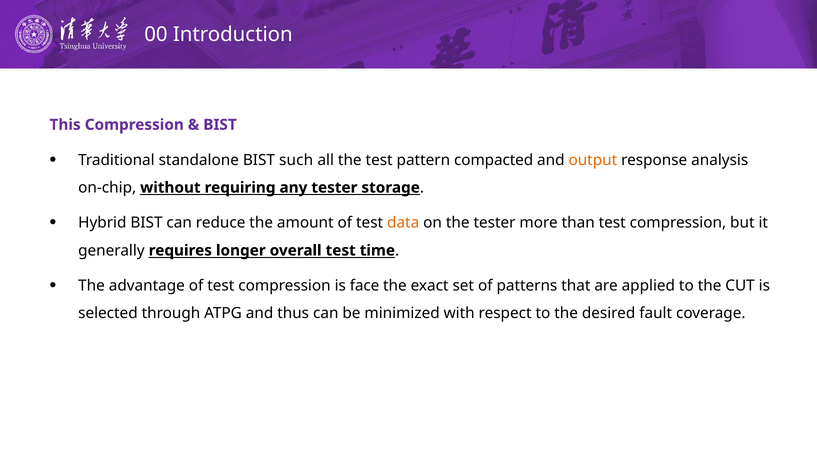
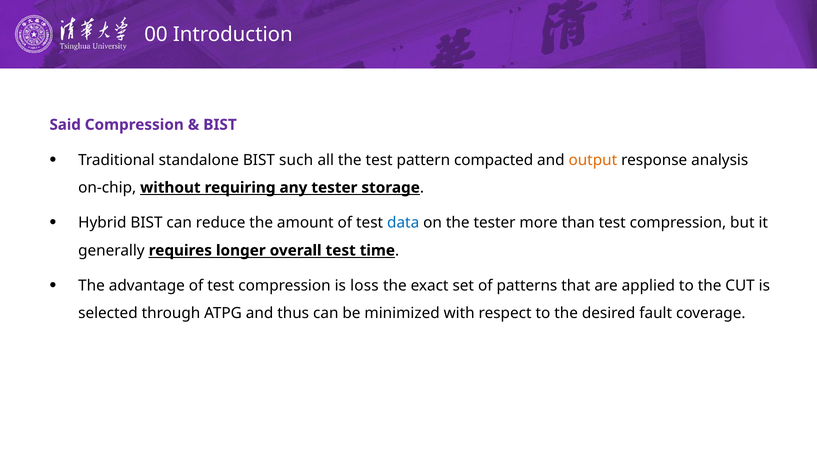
This: This -> Said
data colour: orange -> blue
face: face -> loss
